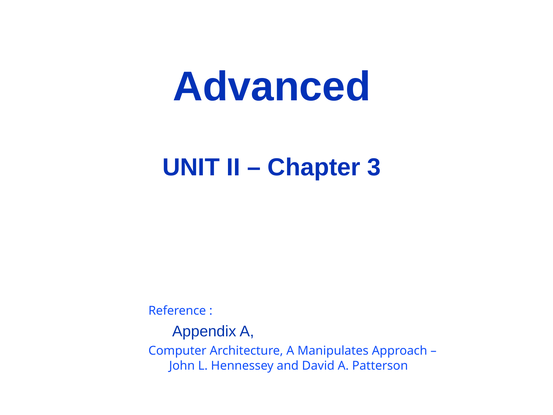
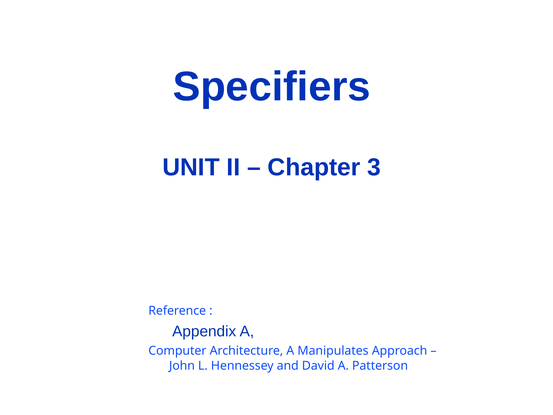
Advanced: Advanced -> Specifiers
